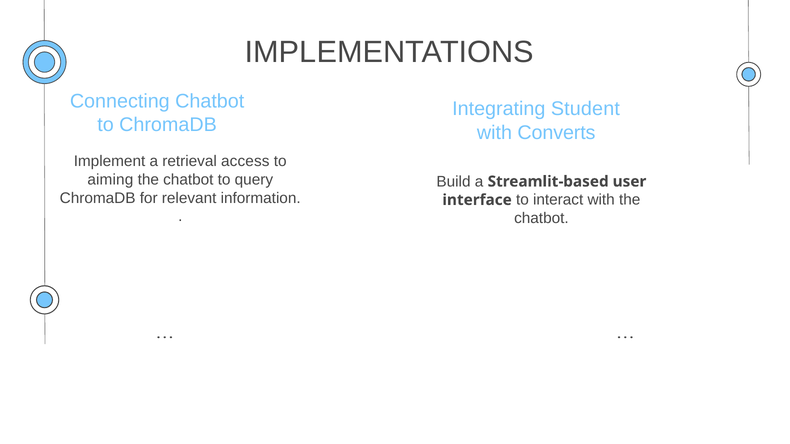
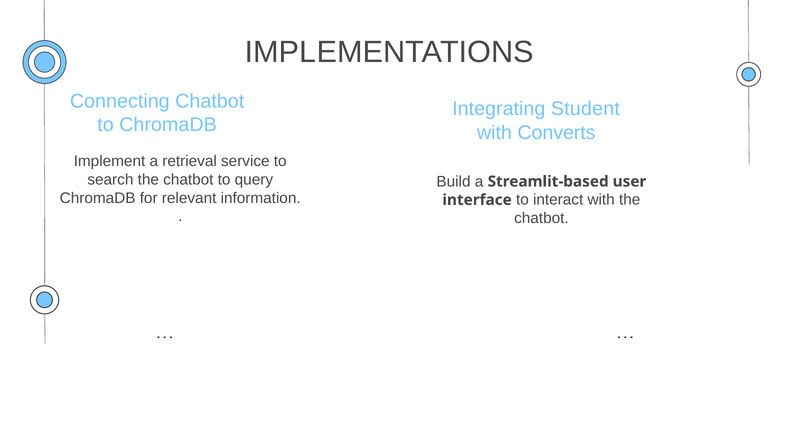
access: access -> service
aiming: aiming -> search
